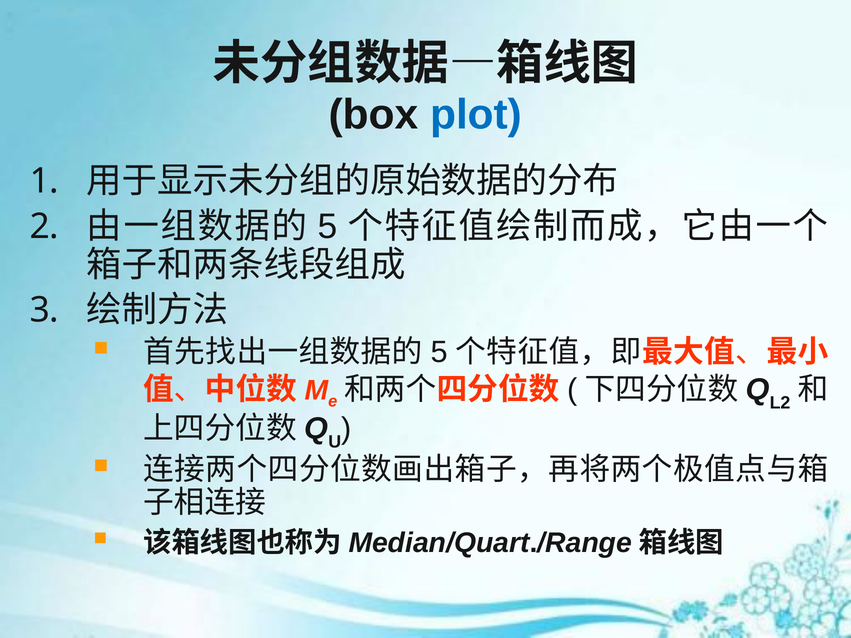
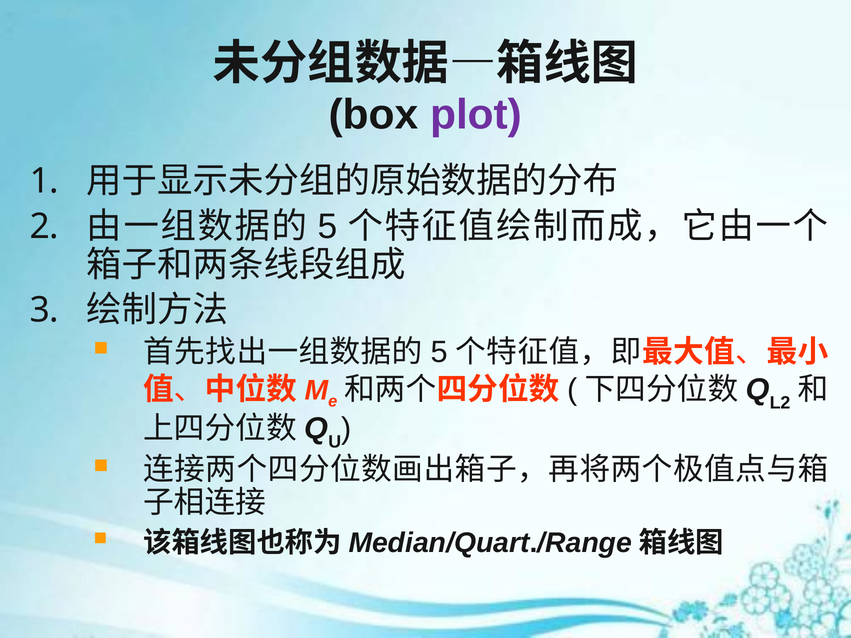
plot colour: blue -> purple
